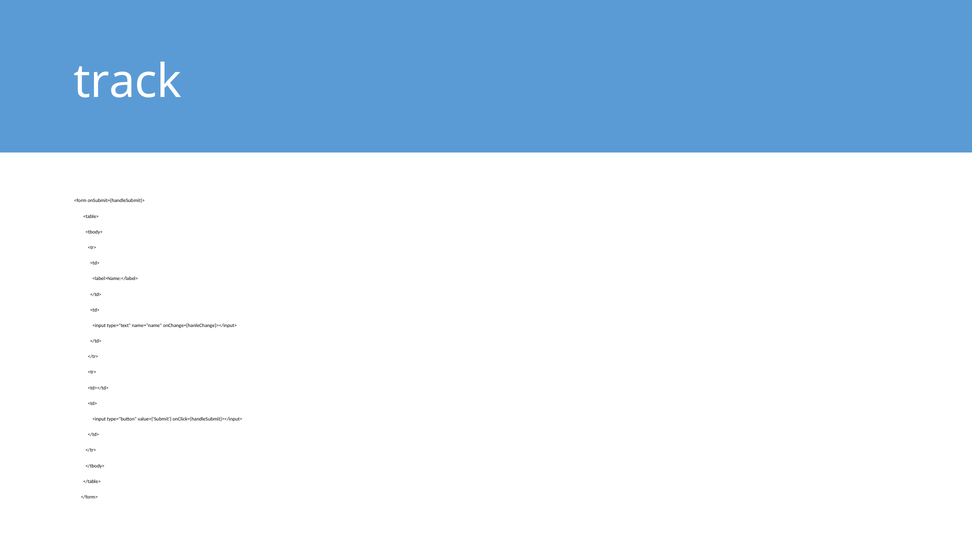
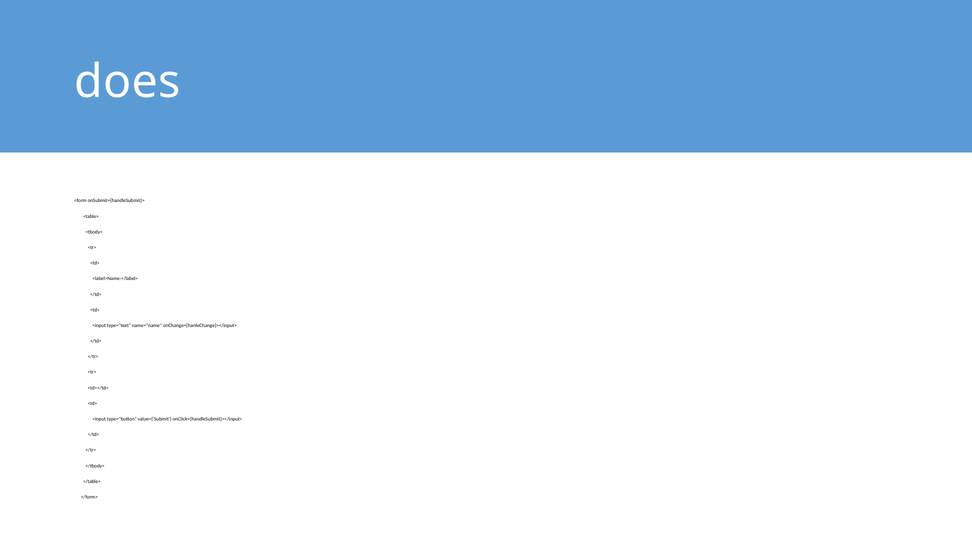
track: track -> does
